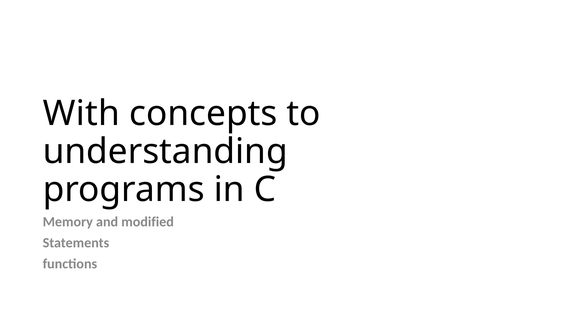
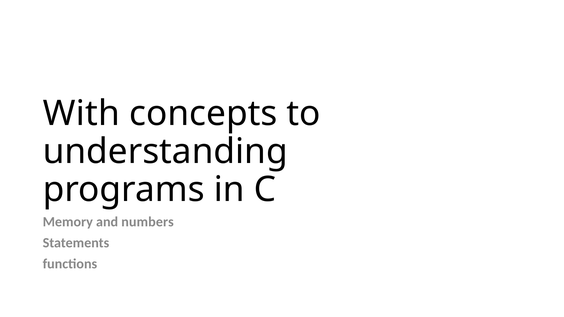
modified: modified -> numbers
